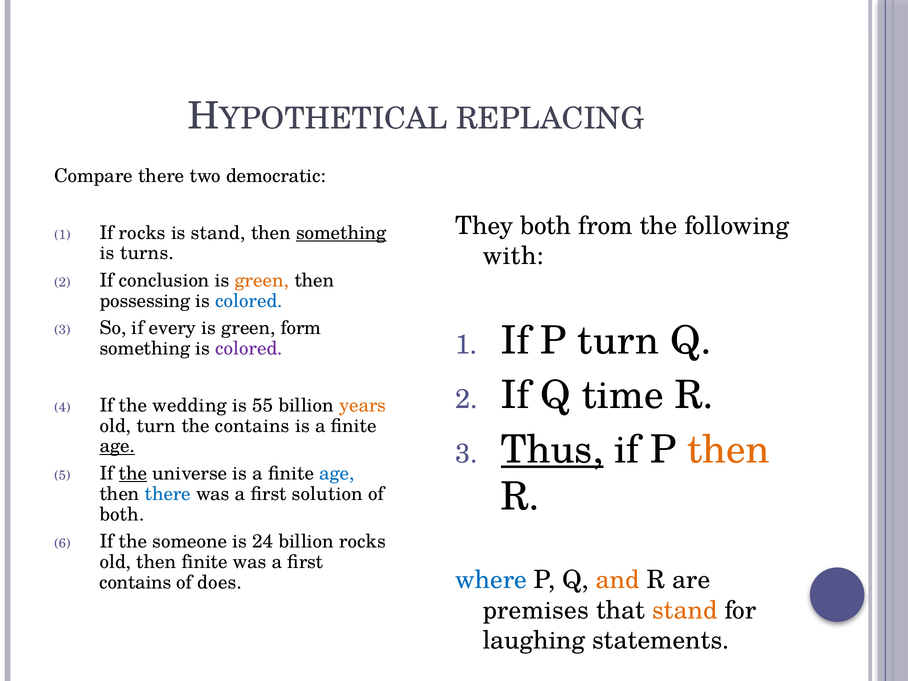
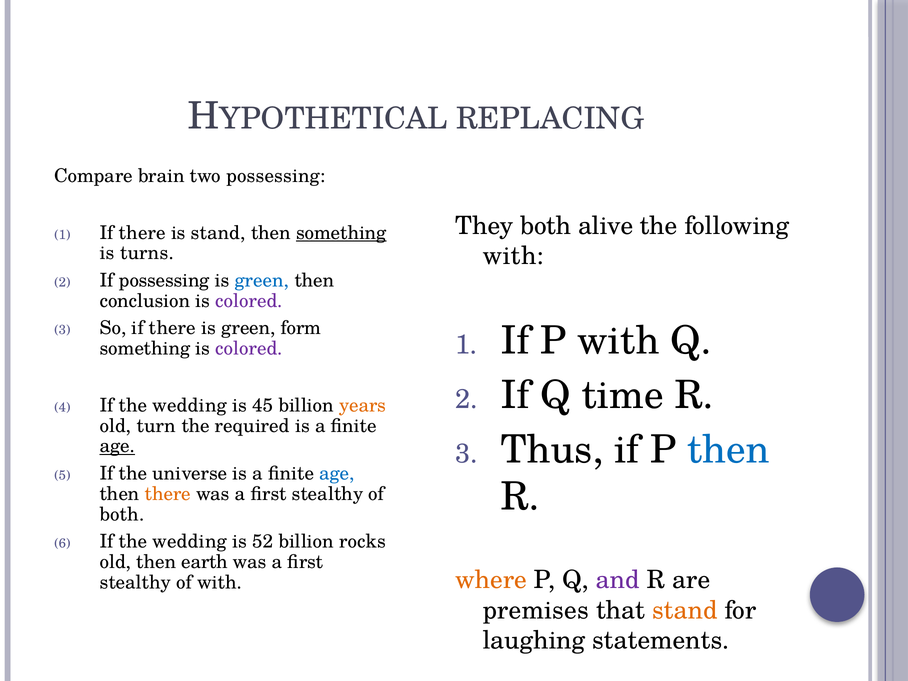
Compare there: there -> brain
two democratic: democratic -> possessing
from: from -> alive
rocks at (142, 233): rocks -> there
If conclusion: conclusion -> possessing
green at (262, 280) colour: orange -> blue
possessing: possessing -> conclusion
colored at (249, 301) colour: blue -> purple
So if every: every -> there
P turn: turn -> with
55: 55 -> 45
the contains: contains -> required
Thus underline: present -> none
then at (728, 450) colour: orange -> blue
the at (133, 473) underline: present -> none
there at (168, 494) colour: blue -> orange
solution at (327, 494): solution -> stealthy
someone at (190, 542): someone -> wedding
24: 24 -> 52
then finite: finite -> earth
where colour: blue -> orange
and colour: orange -> purple
contains at (136, 582): contains -> stealthy
of does: does -> with
